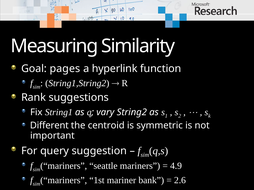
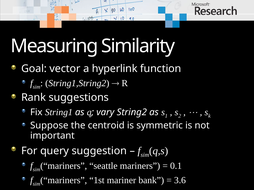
pages: pages -> vector
Different: Different -> Suppose
4.9: 4.9 -> 0.1
2.6: 2.6 -> 3.6
